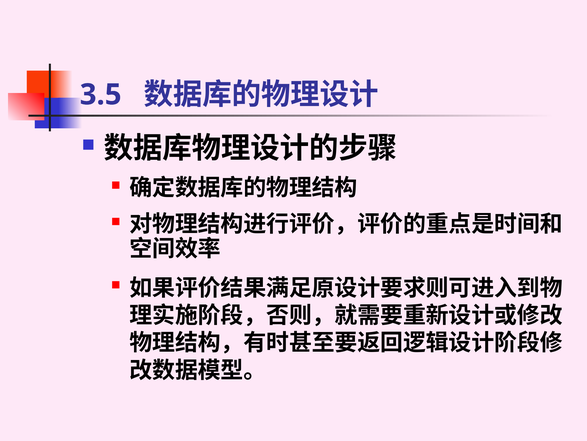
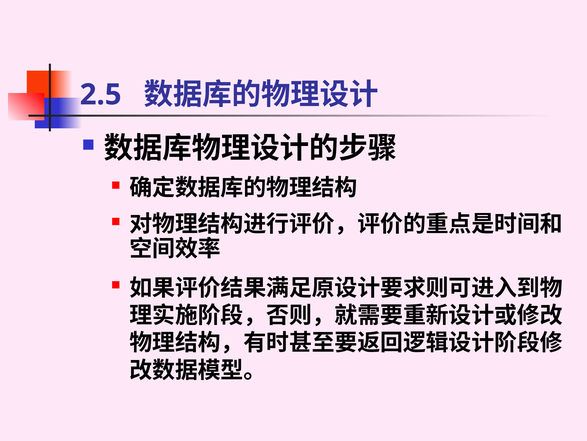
3.5: 3.5 -> 2.5
